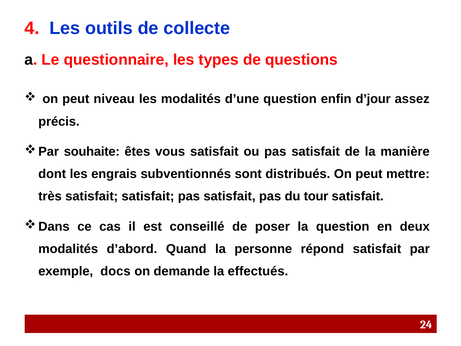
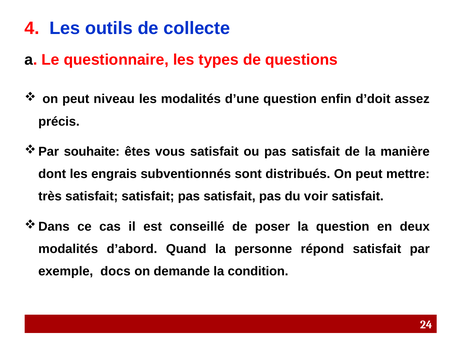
d’jour: d’jour -> d’doit
tour: tour -> voir
effectués: effectués -> condition
